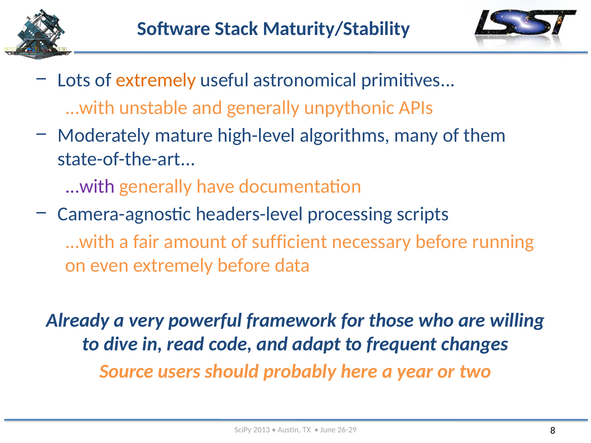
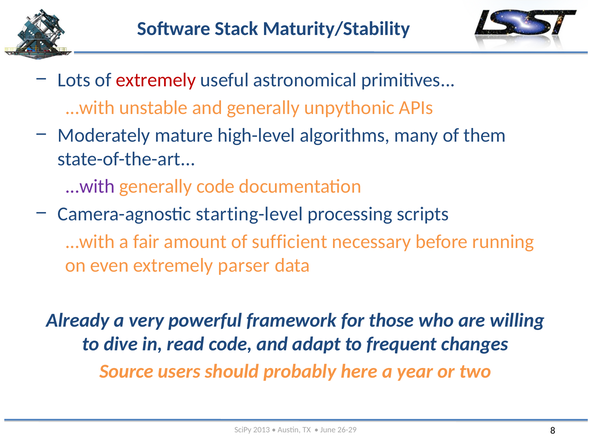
extremely at (156, 80) colour: orange -> red
generally have: have -> code
headers-level: headers-level -> starting-level
extremely before: before -> parser
